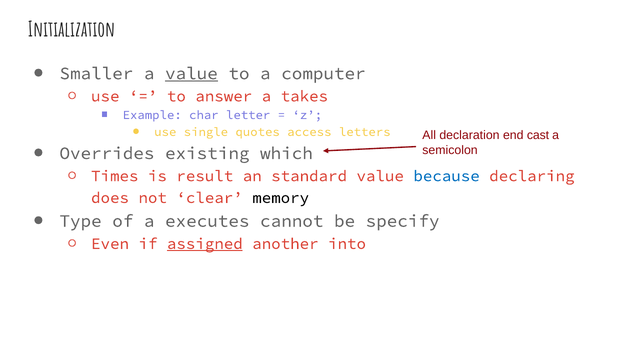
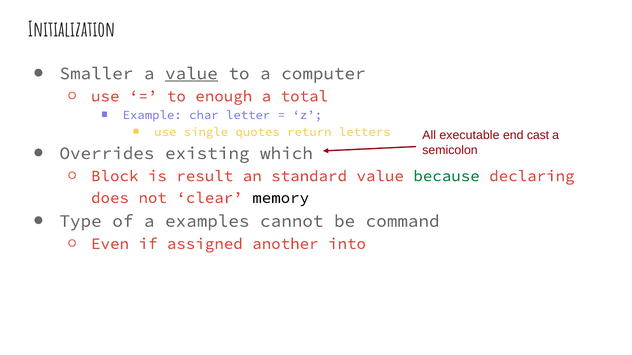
answer: answer -> enough
takes: takes -> total
access: access -> return
declaration: declaration -> executable
Times: Times -> Block
because colour: blue -> green
executes: executes -> examples
specify: specify -> command
assigned underline: present -> none
